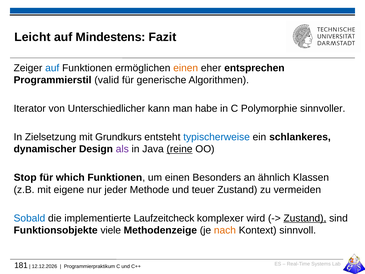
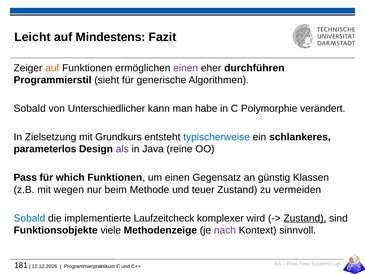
auf at (52, 68) colour: blue -> orange
einen at (186, 68) colour: orange -> purple
entsprechen: entsprechen -> durchführen
valid: valid -> sieht
Iterator at (30, 108): Iterator -> Sobald
sinnvoller: sinnvoller -> verändert
dynamischer: dynamischer -> parameterlos
reine underline: present -> none
Stop: Stop -> Pass
Besonders: Besonders -> Gegensatz
ähnlich: ähnlich -> günstig
eigene: eigene -> wegen
jeder: jeder -> beim
nach colour: orange -> purple
